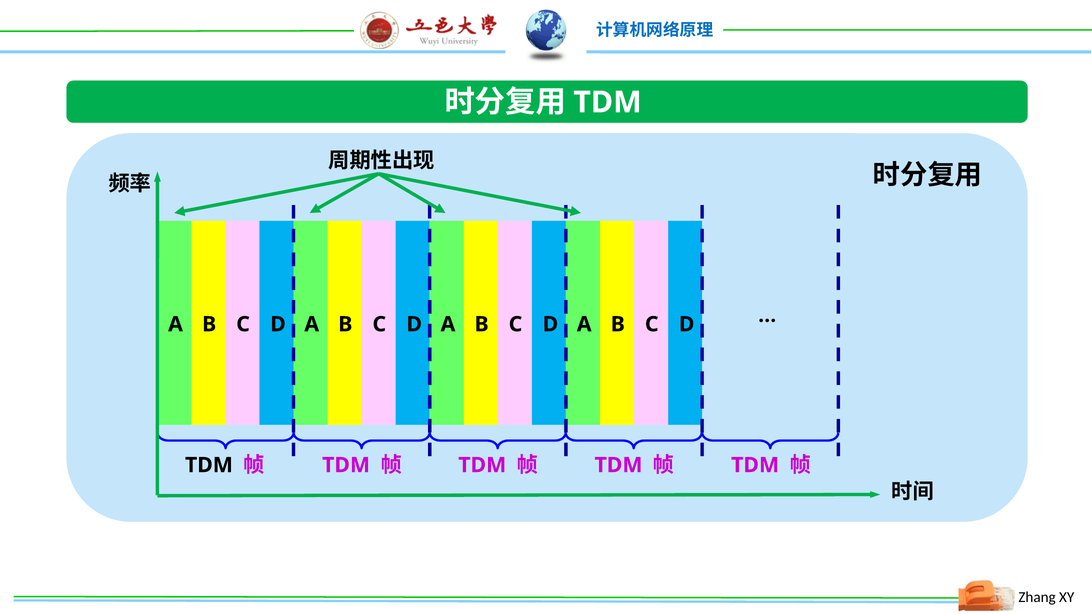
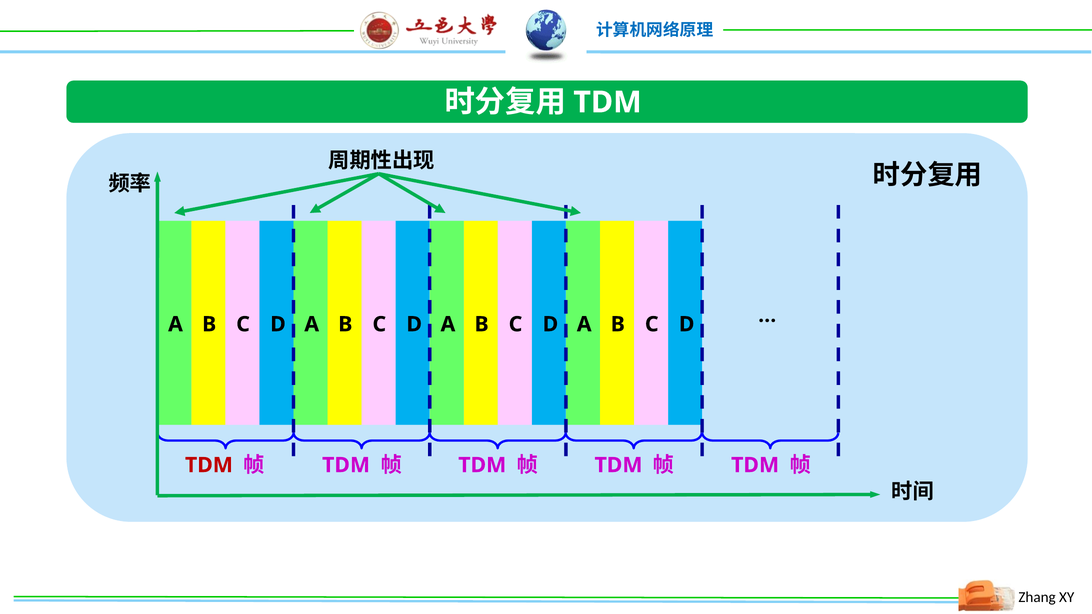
TDM at (209, 465) colour: black -> red
